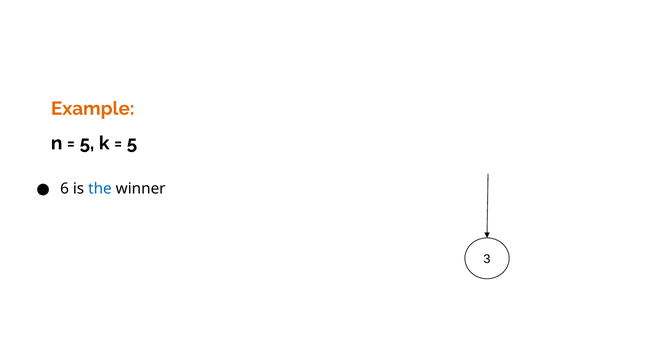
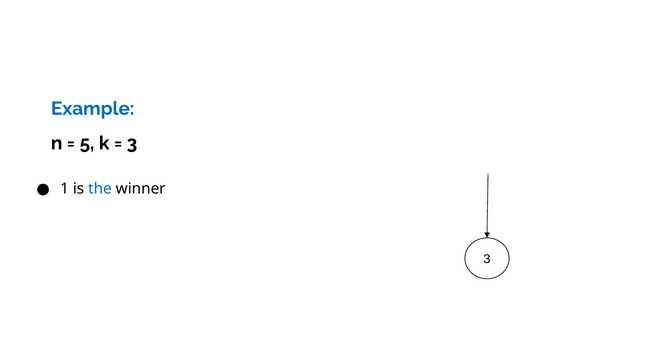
Example colour: orange -> blue
5 at (132, 143): 5 -> 3
6: 6 -> 1
